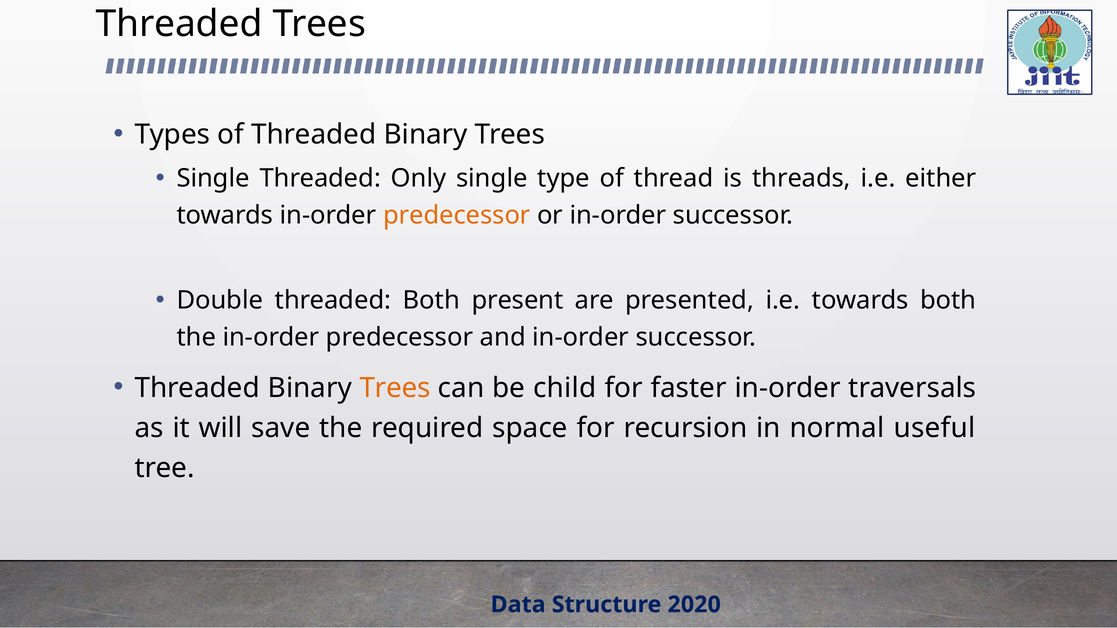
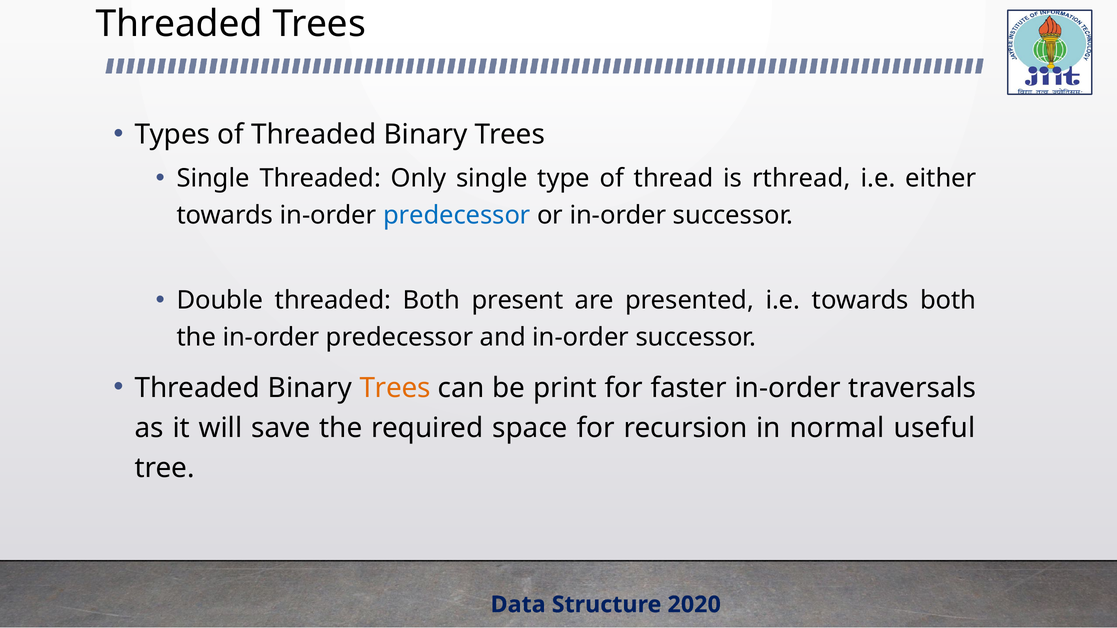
threads: threads -> rthread
predecessor at (457, 215) colour: orange -> blue
child: child -> print
